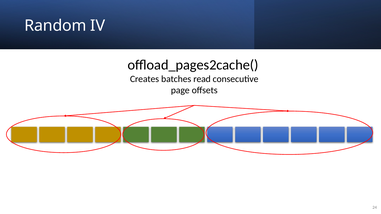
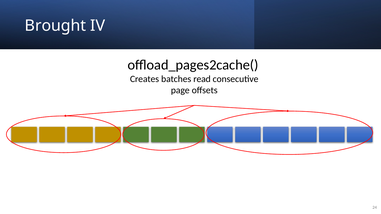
Random: Random -> Brought
